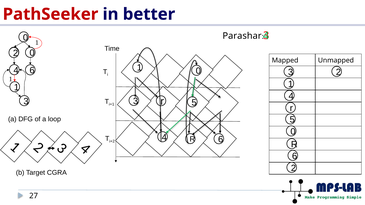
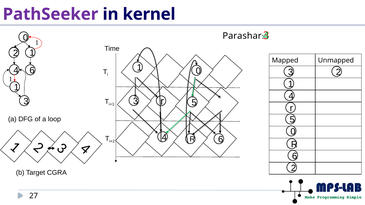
PathSeeker colour: red -> purple
better: better -> kernel
0 at (32, 53): 0 -> 1
